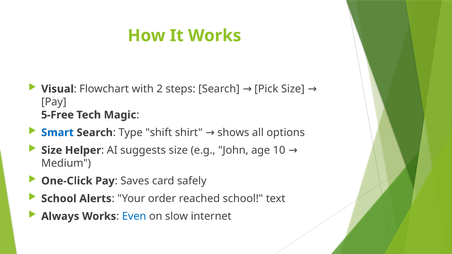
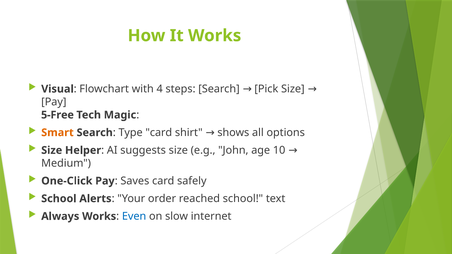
2: 2 -> 4
Smart colour: blue -> orange
Type shift: shift -> card
